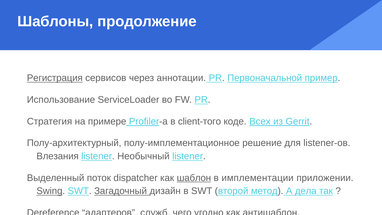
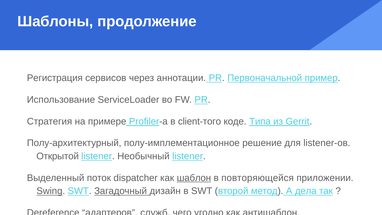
Регистрация underline: present -> none
Всех: Всех -> Типа
Влезания: Влезания -> Открытой
имплементации: имплементации -> повторяющейся
